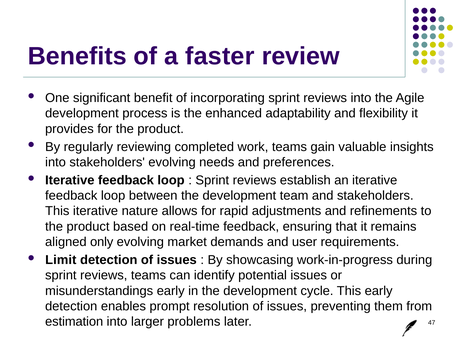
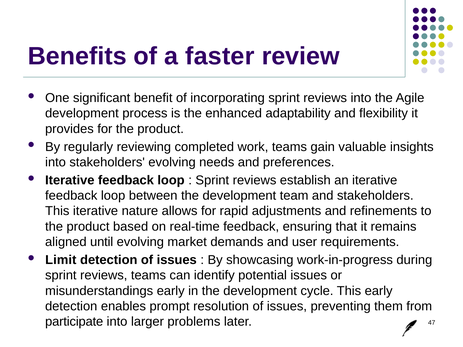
only: only -> until
estimation: estimation -> participate
